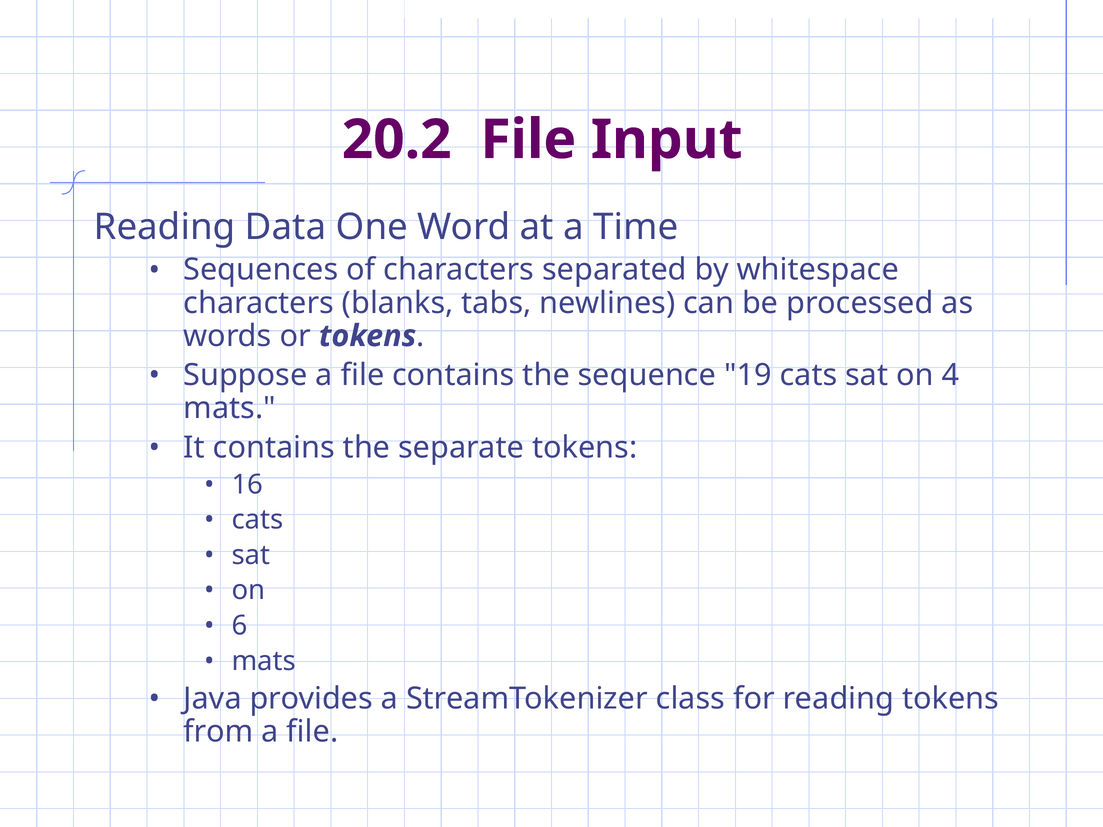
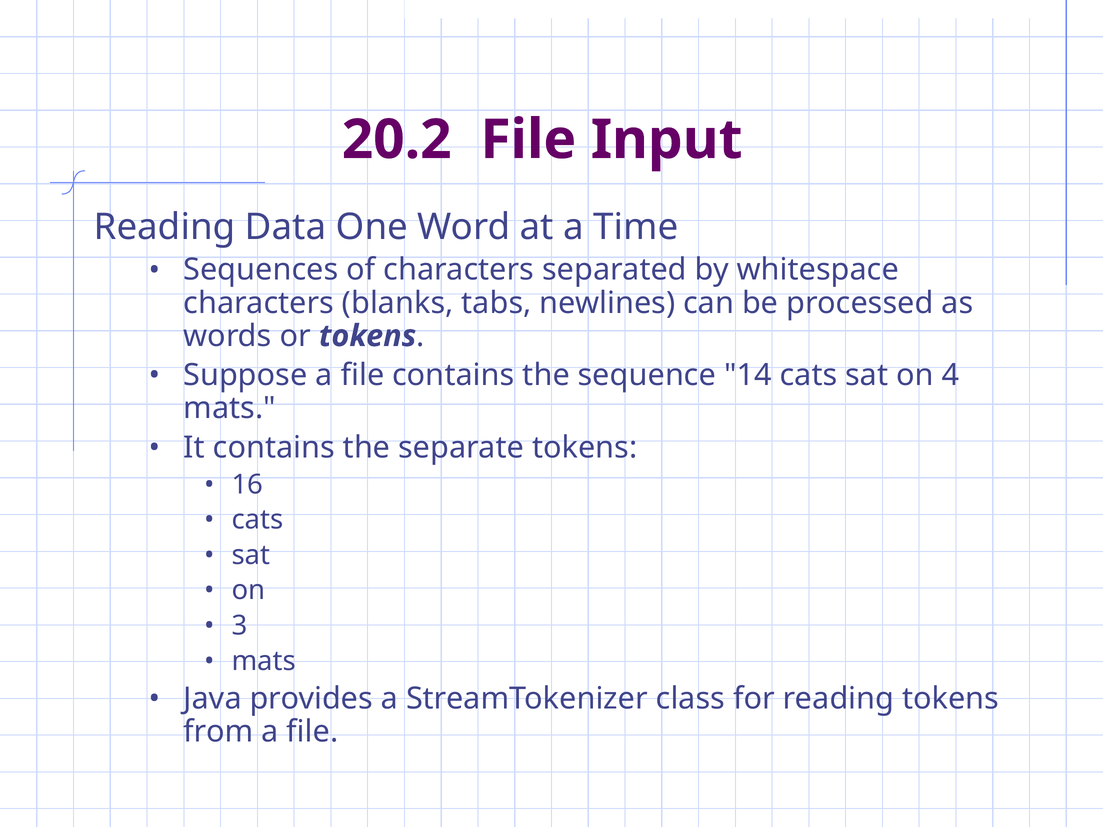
19: 19 -> 14
6: 6 -> 3
